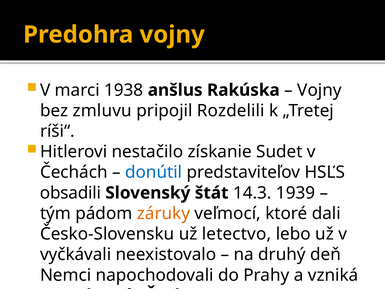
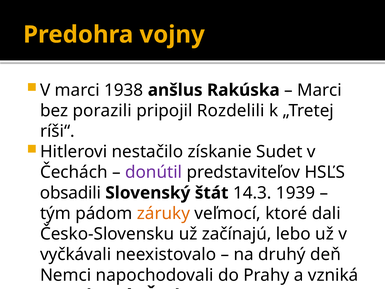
Vojny at (319, 90): Vojny -> Marci
zmluvu: zmluvu -> porazili
donútil colour: blue -> purple
letectvo: letectvo -> začínajú
